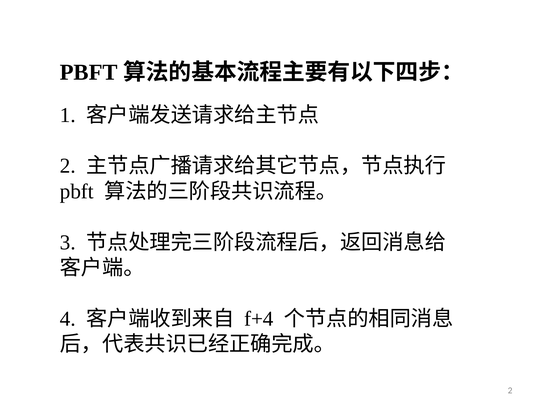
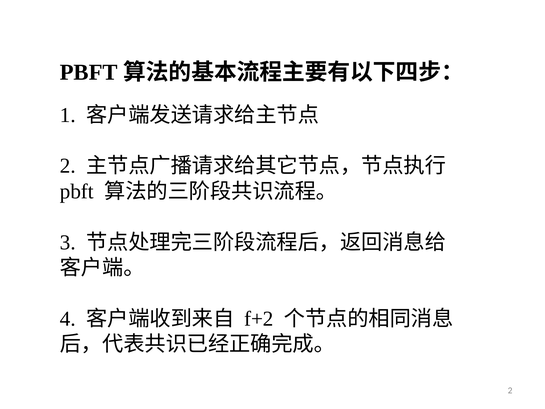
f+4: f+4 -> f+2
